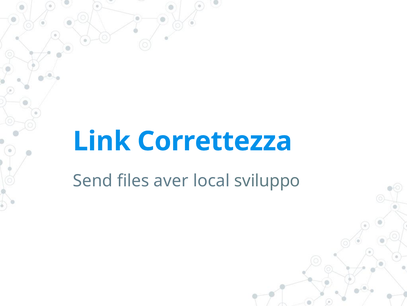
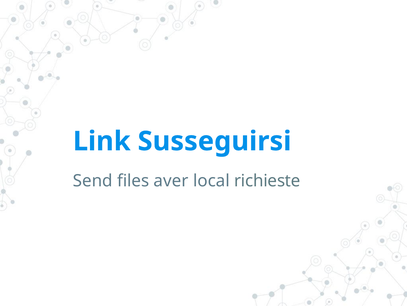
Correttezza: Correttezza -> Susseguirsi
sviluppo: sviluppo -> richieste
